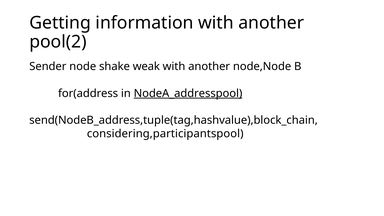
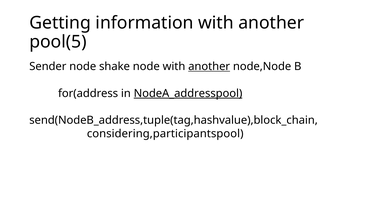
pool(2: pool(2 -> pool(5
shake weak: weak -> node
another at (209, 66) underline: none -> present
